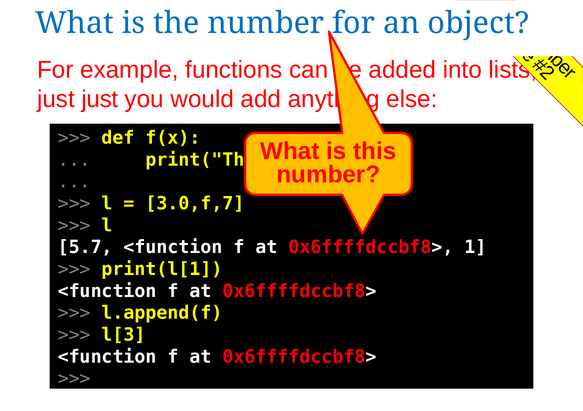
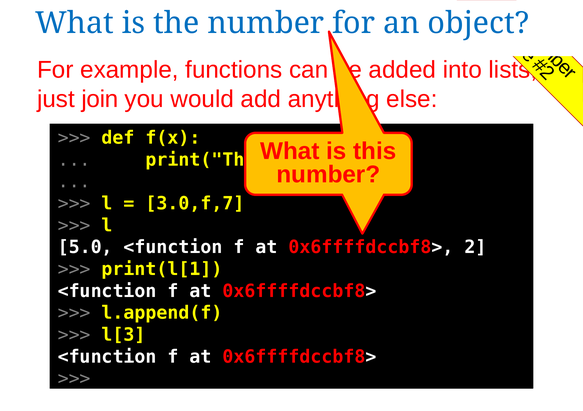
just just: just -> join
5.7: 5.7 -> 5.0
0x6ffffdccbf8> 1: 1 -> 2
